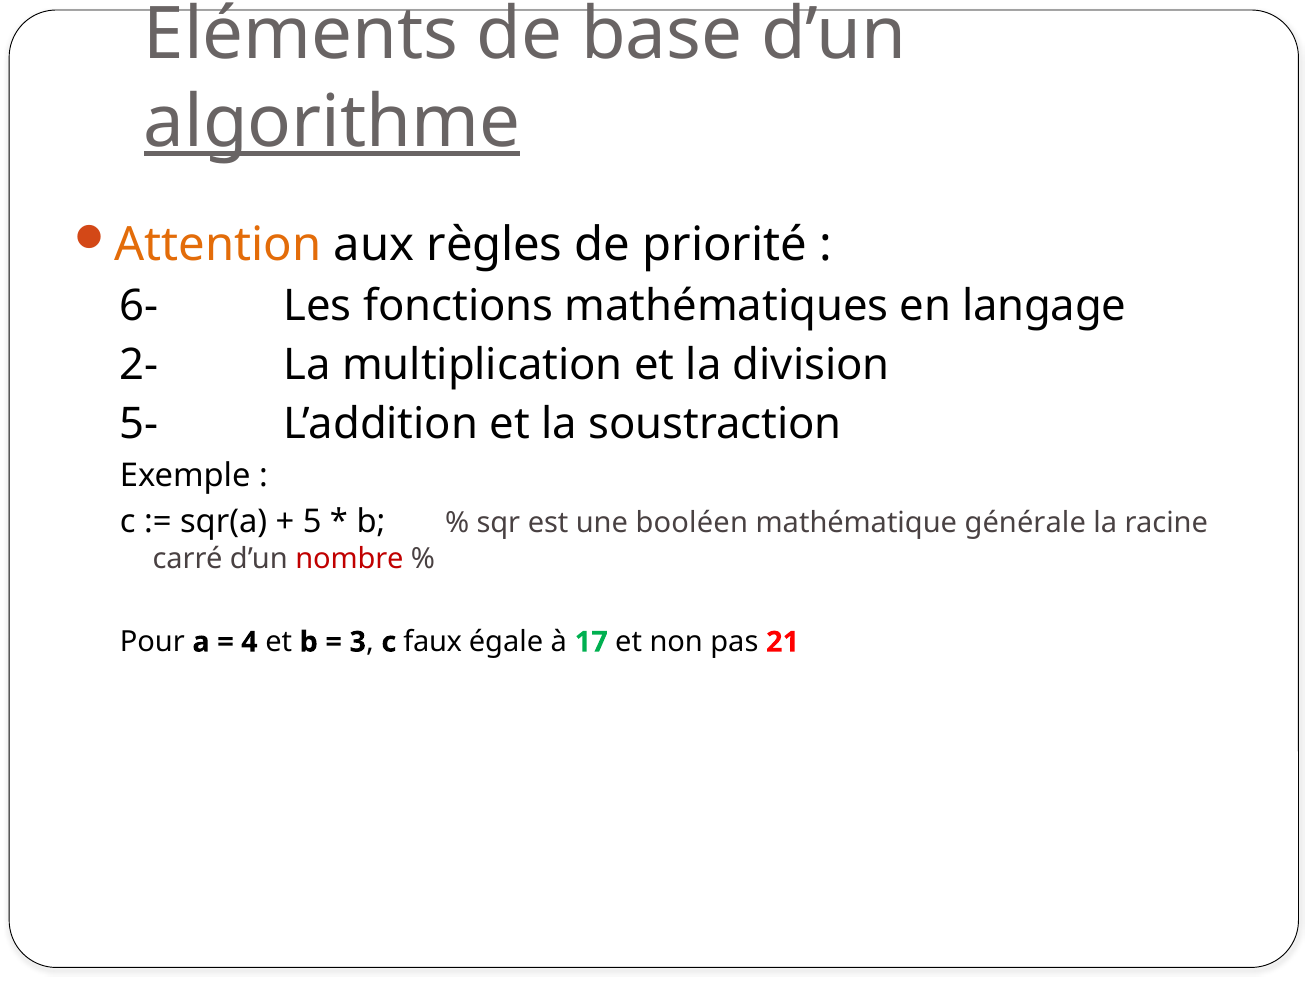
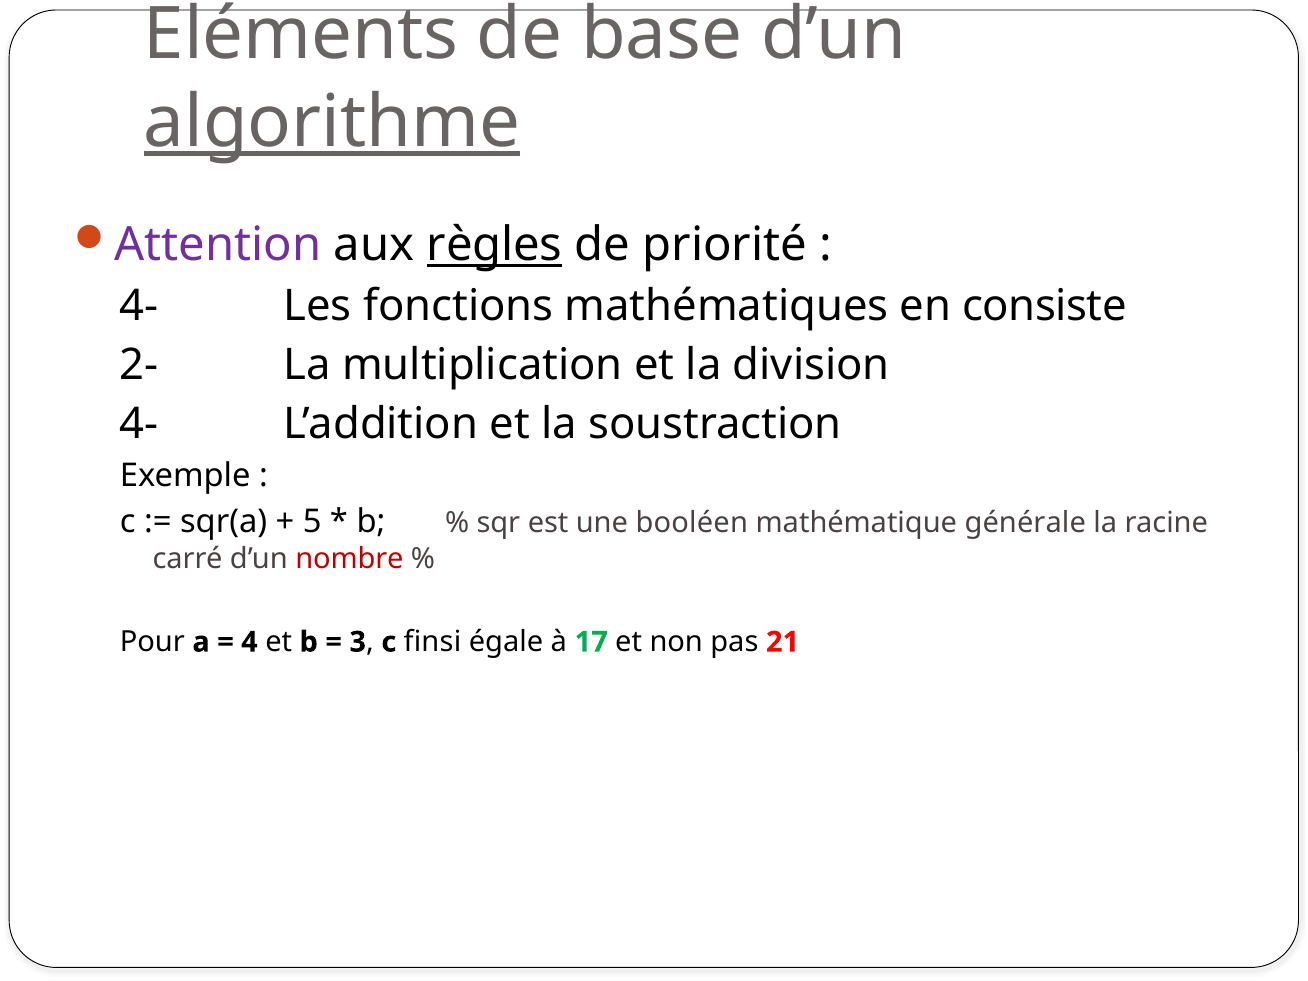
Attention colour: orange -> purple
règles underline: none -> present
6- at (139, 306): 6- -> 4-
langage: langage -> consiste
5- at (139, 424): 5- -> 4-
faux: faux -> finsi
